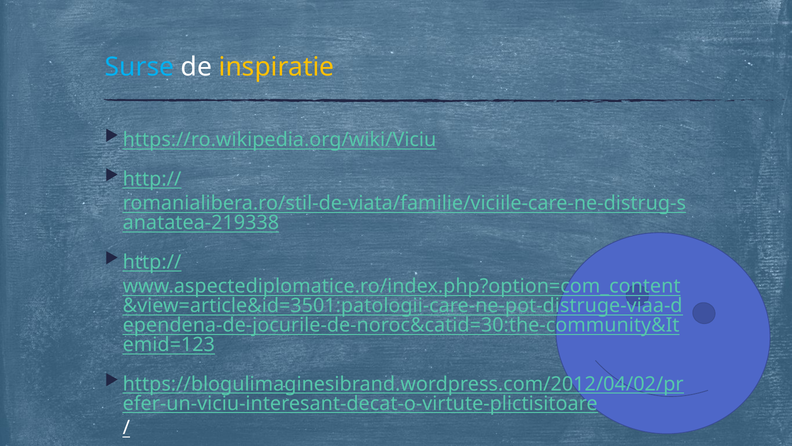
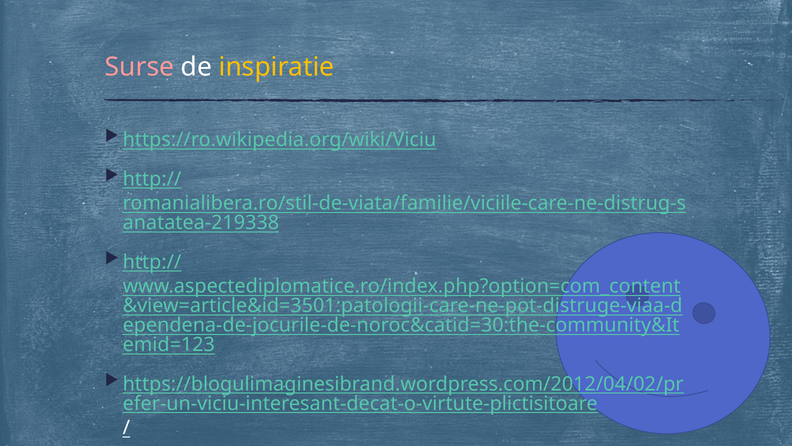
Surse colour: light blue -> pink
